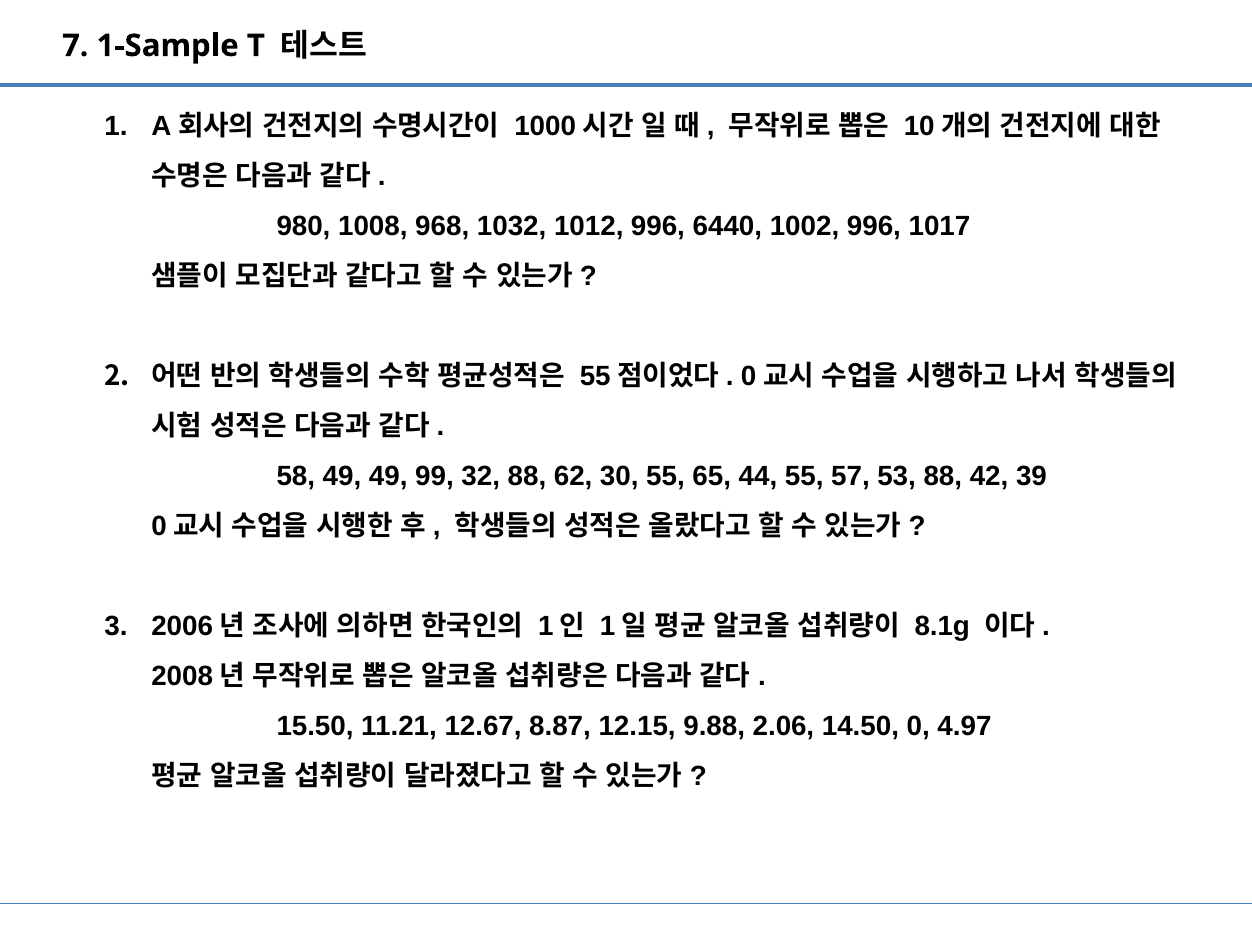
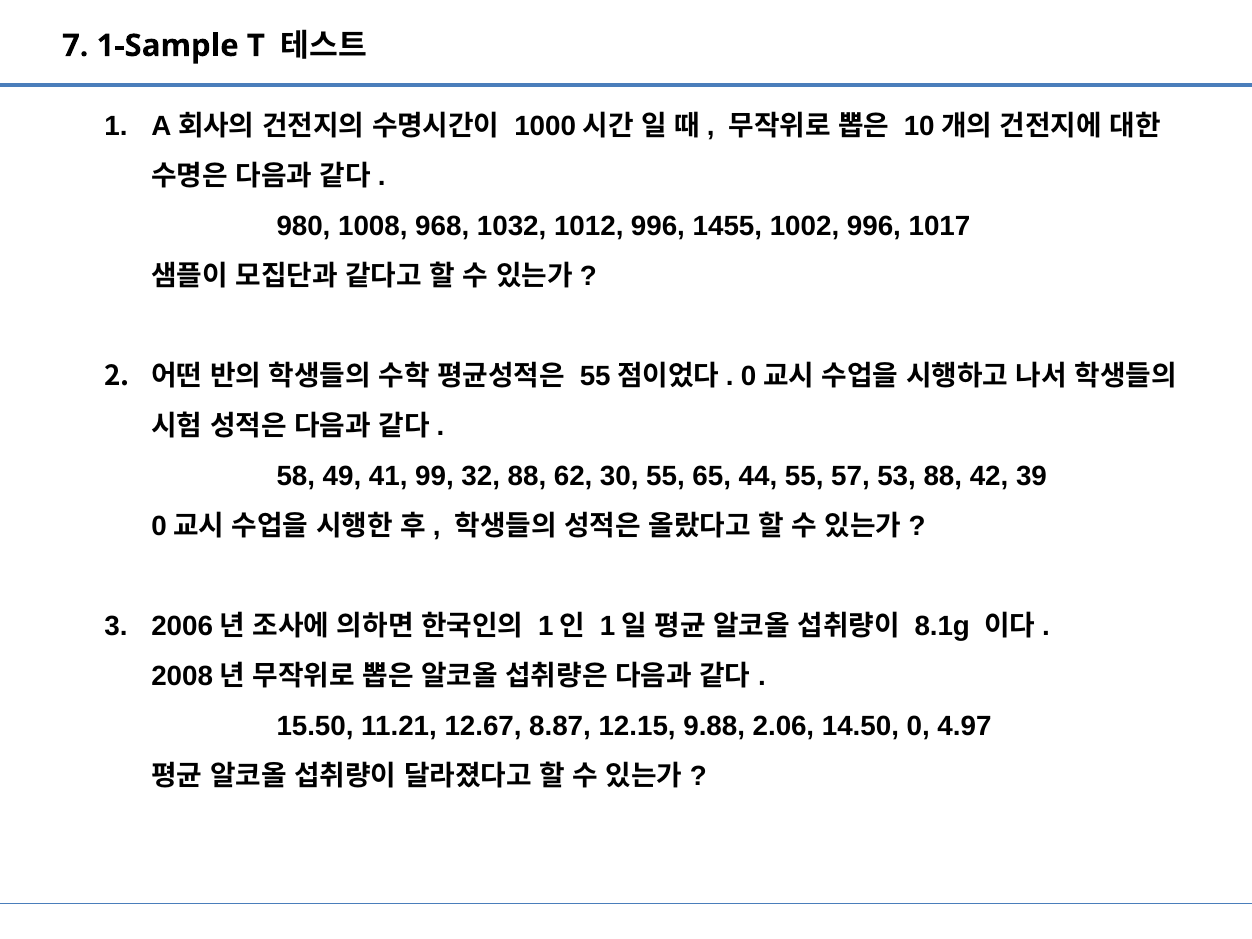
6440: 6440 -> 1455
49 49: 49 -> 41
